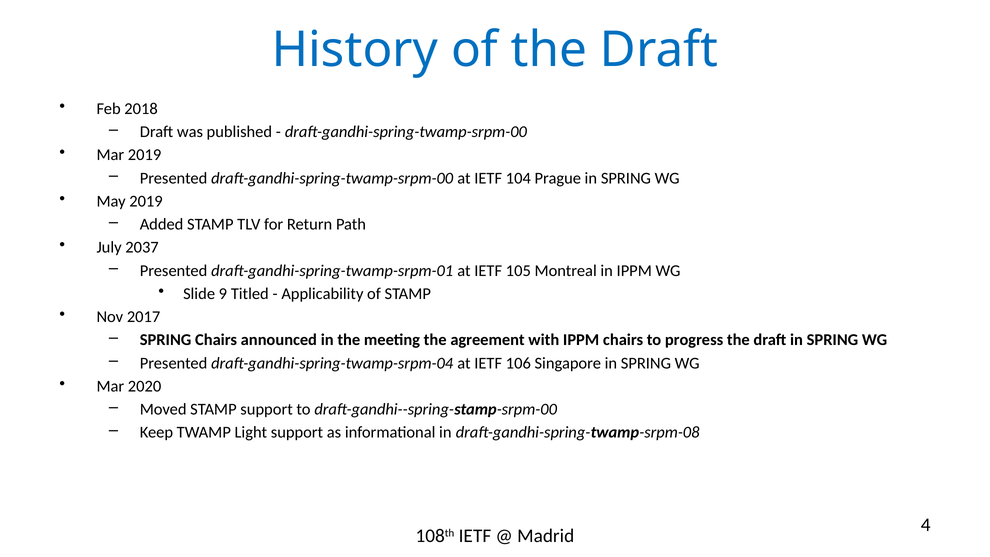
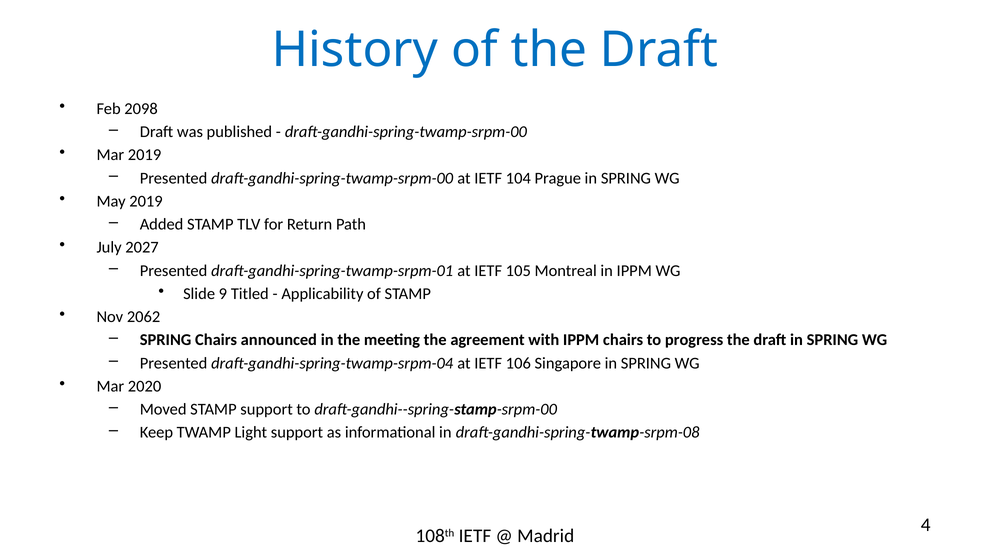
2018: 2018 -> 2098
2037: 2037 -> 2027
2017: 2017 -> 2062
